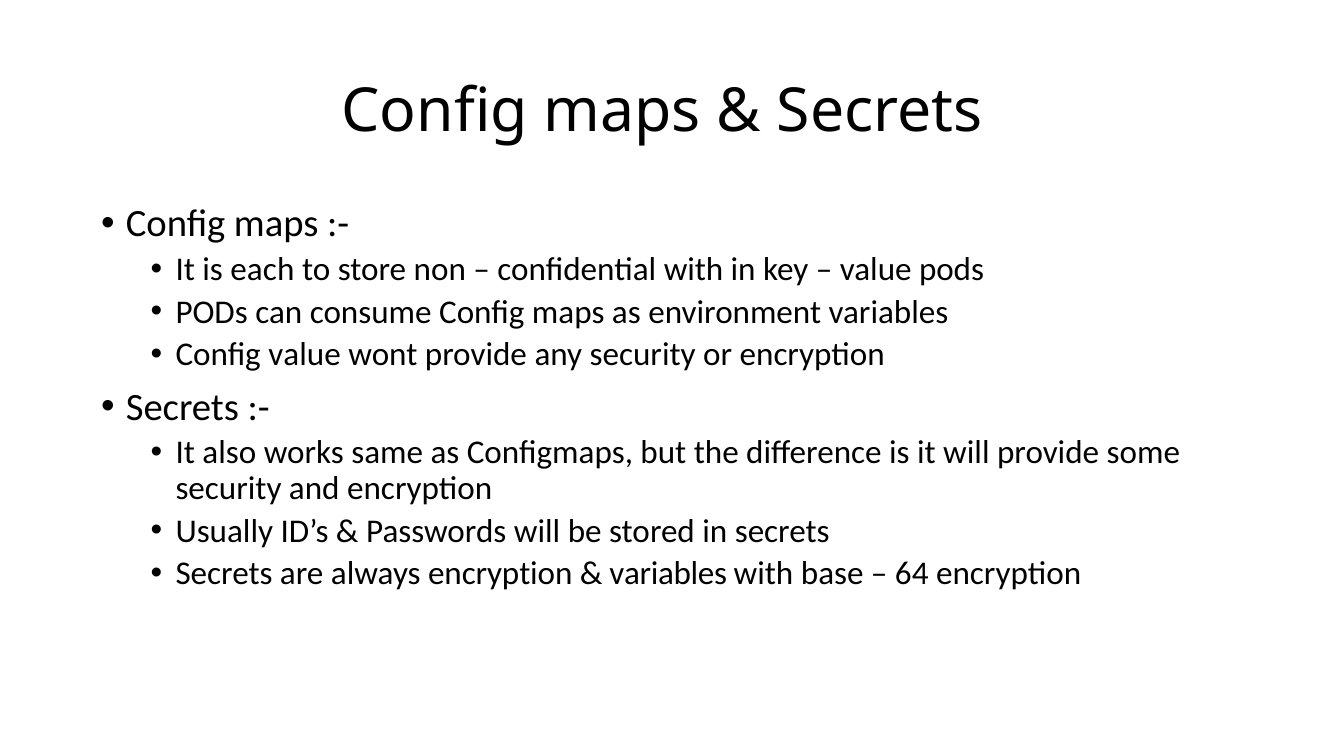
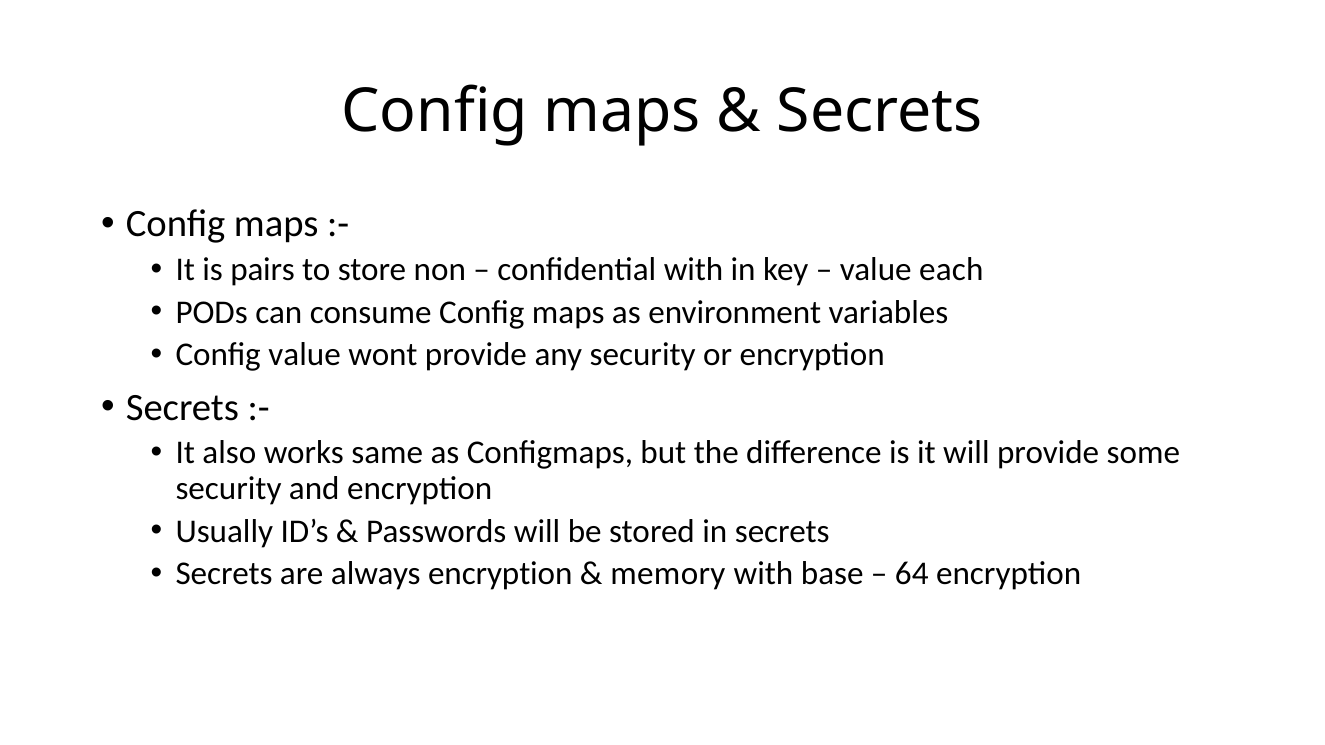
each: each -> pairs
value pods: pods -> each
variables at (668, 574): variables -> memory
